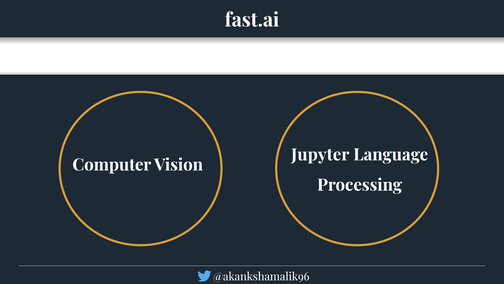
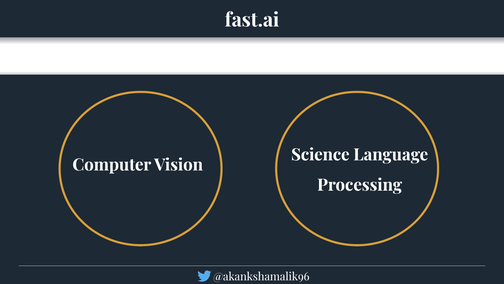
Jupyter: Jupyter -> Science
